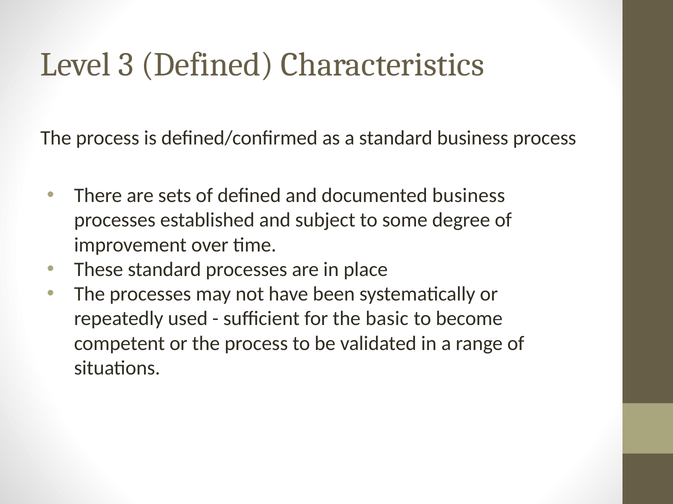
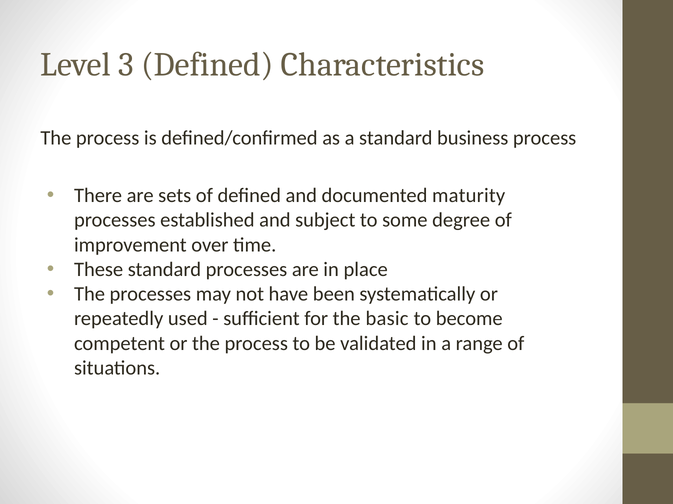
documented business: business -> maturity
